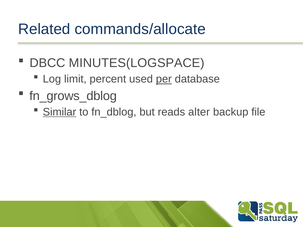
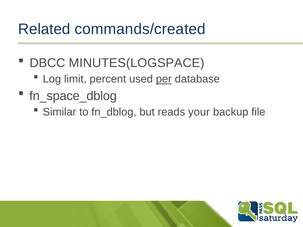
commands/allocate: commands/allocate -> commands/created
fn_grows_dblog: fn_grows_dblog -> fn_space_dblog
Similar underline: present -> none
alter: alter -> your
